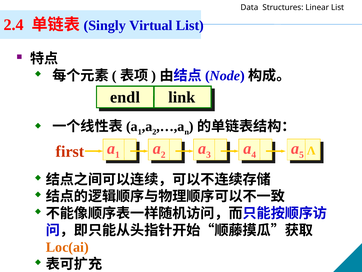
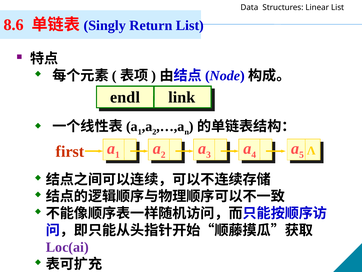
2.4: 2.4 -> 8.6
Virtual: Virtual -> Return
Loc(ai colour: orange -> purple
